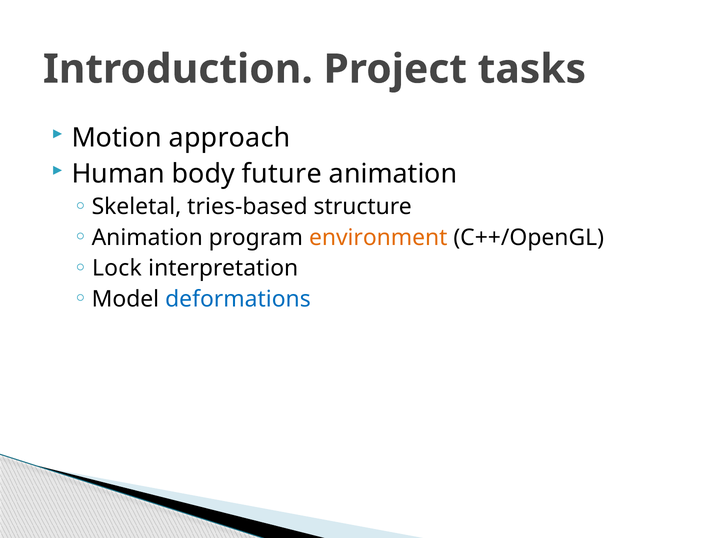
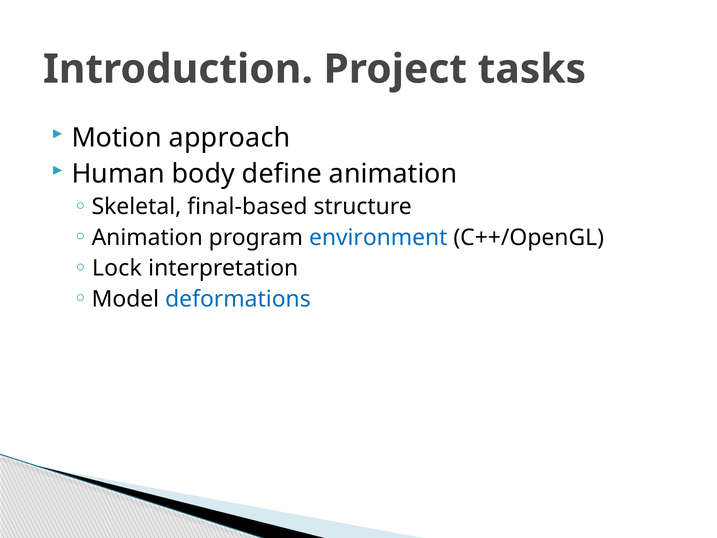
future: future -> define
tries-based: tries-based -> final-based
environment colour: orange -> blue
